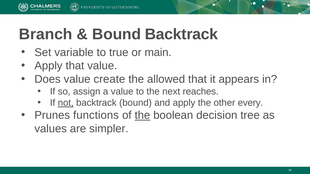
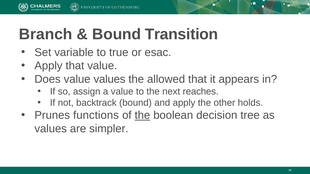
Bound Backtrack: Backtrack -> Transition
main: main -> esac
value create: create -> values
not underline: present -> none
every: every -> holds
